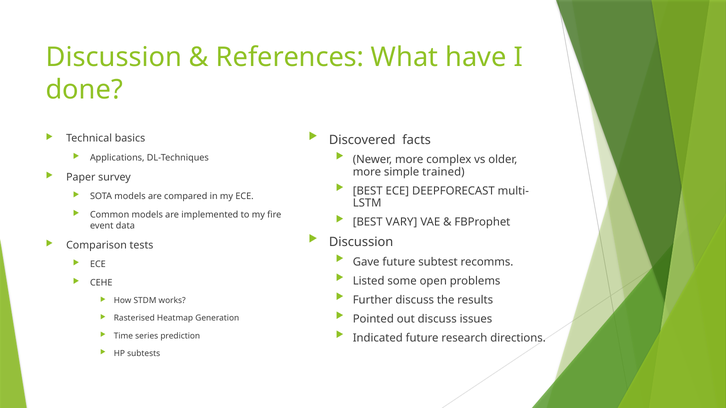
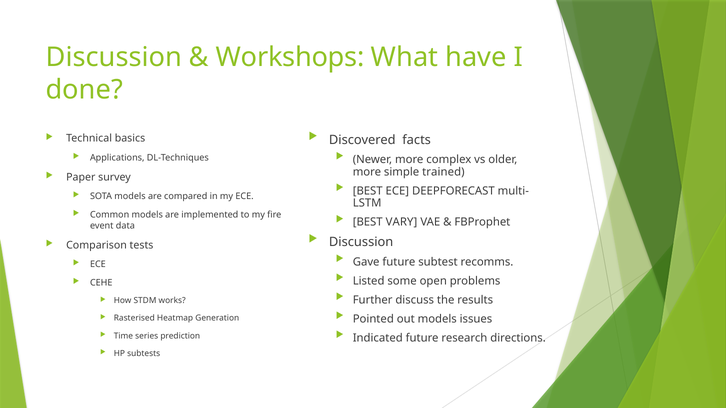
References: References -> Workshops
out discuss: discuss -> models
